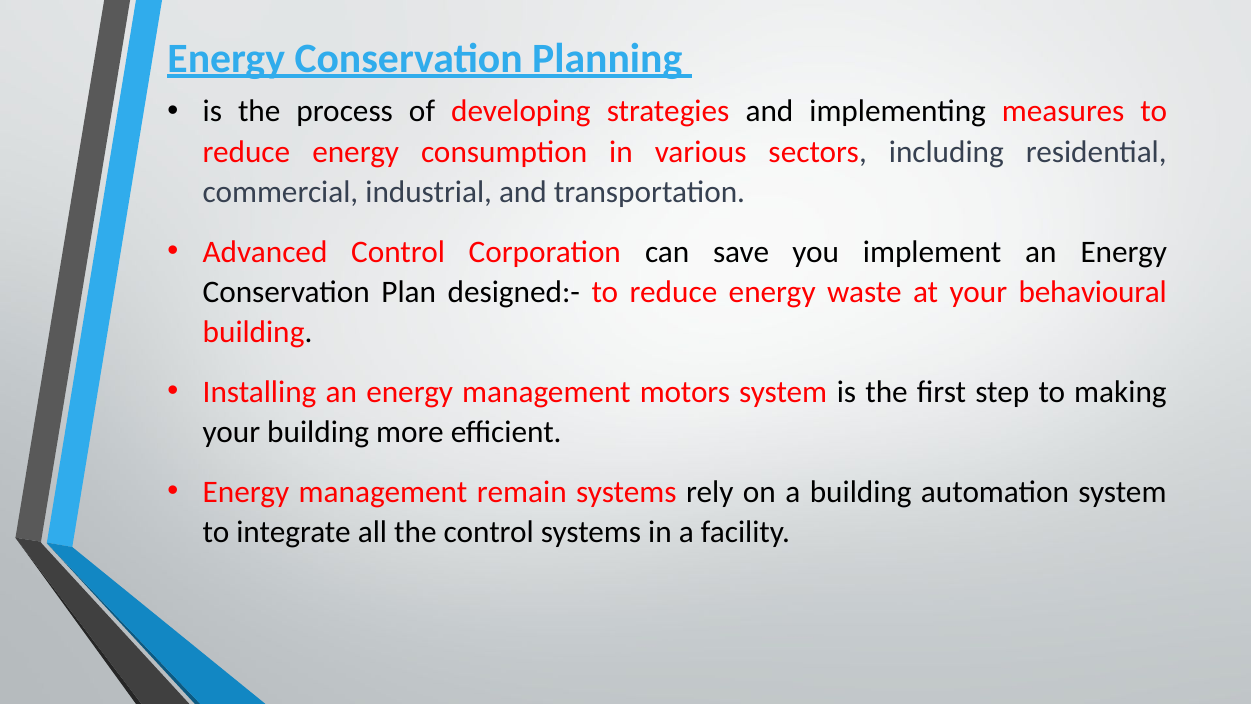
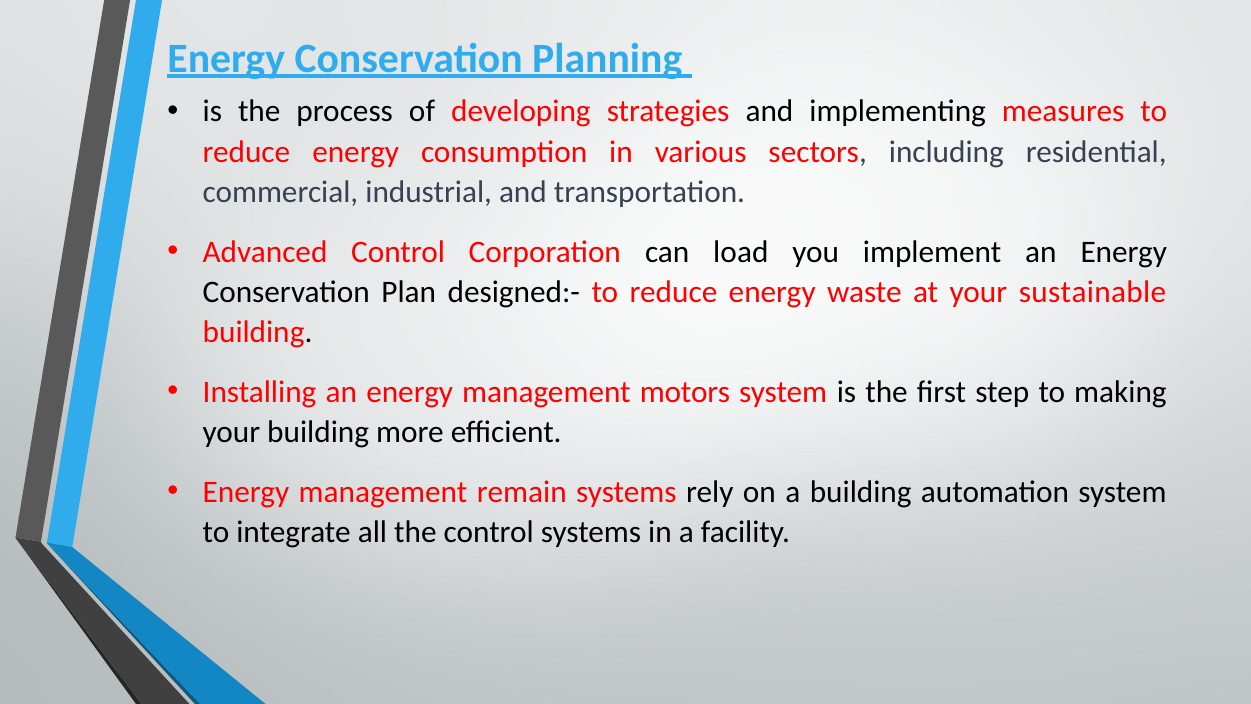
save: save -> load
behavioural: behavioural -> sustainable
